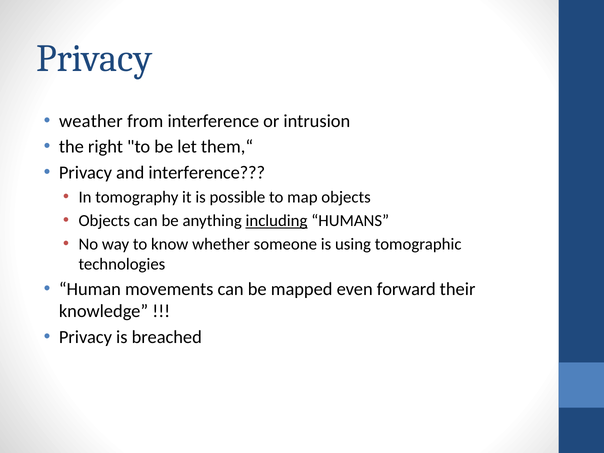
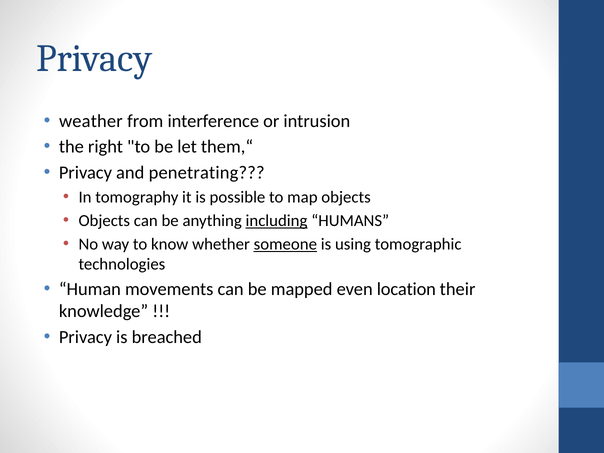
and interference: interference -> penetrating
someone underline: none -> present
forward: forward -> location
